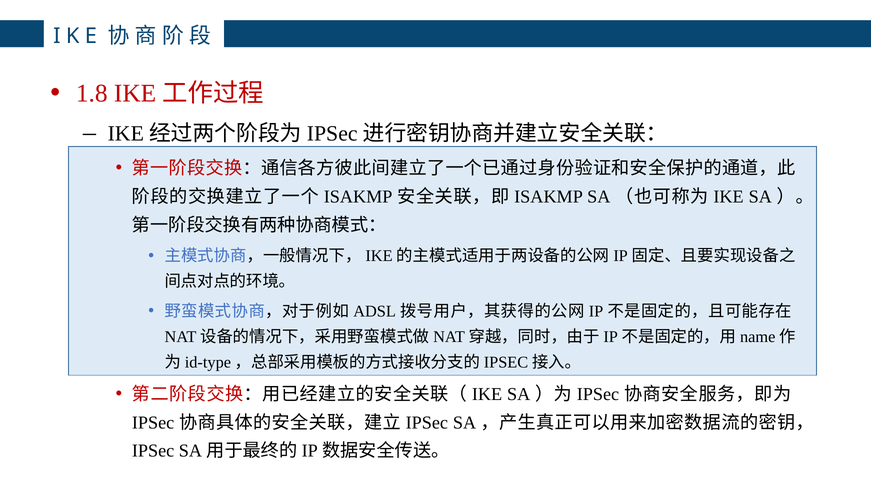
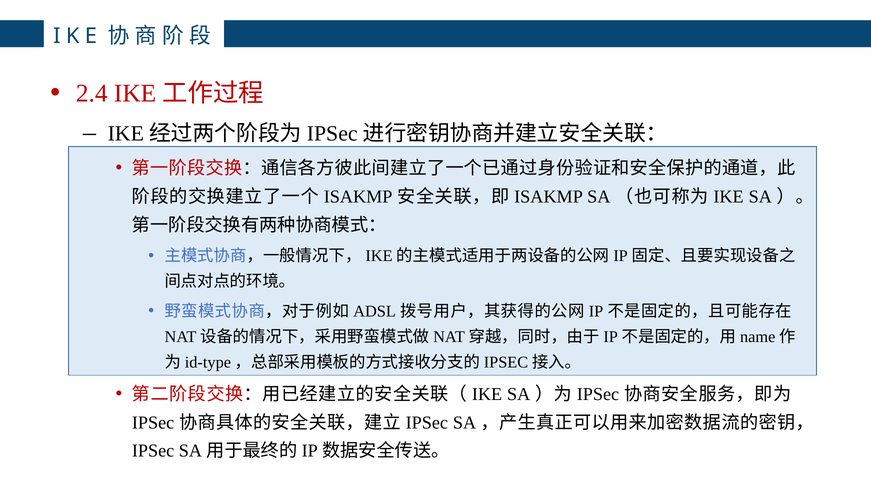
1.8: 1.8 -> 2.4
